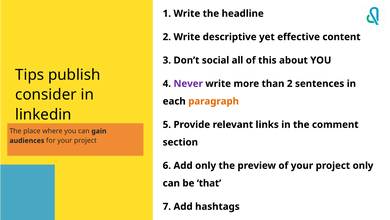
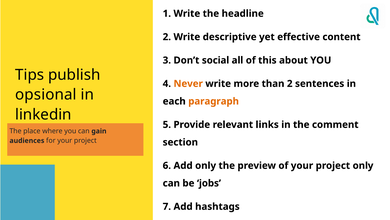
Never colour: purple -> orange
consider: consider -> opsional
that: that -> jobs
